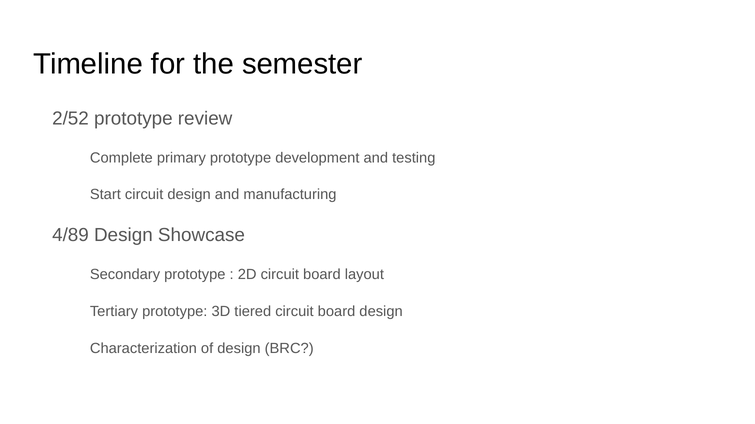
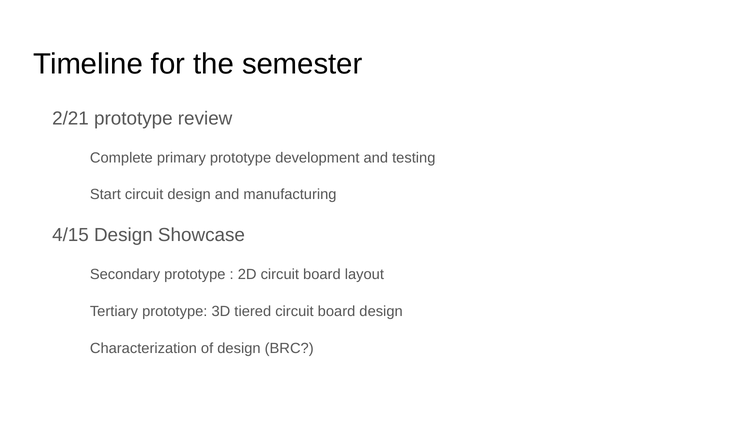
2/52: 2/52 -> 2/21
4/89: 4/89 -> 4/15
